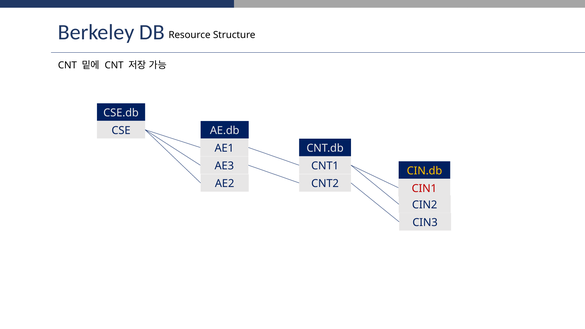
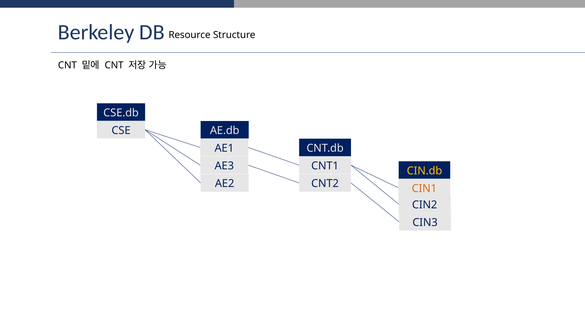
CIN1 colour: red -> orange
